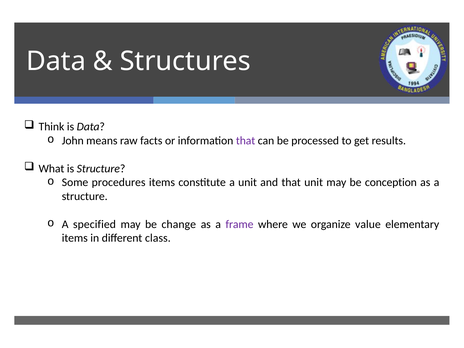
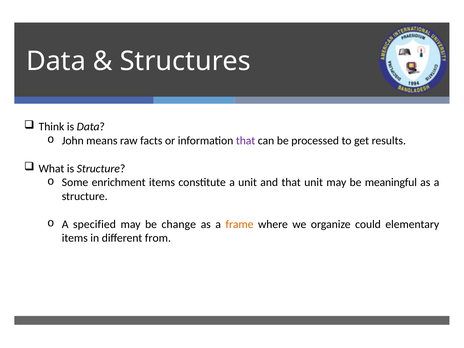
procedures: procedures -> enrichment
conception: conception -> meaningful
frame colour: purple -> orange
value: value -> could
class: class -> from
